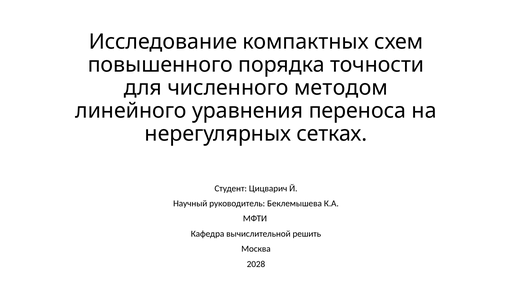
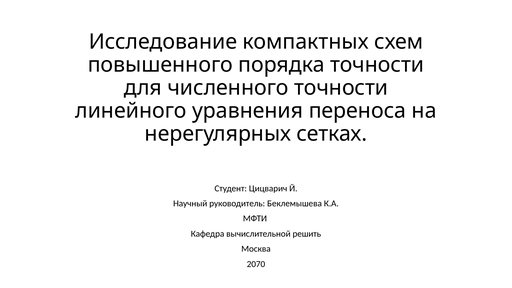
численного методом: методом -> точности
2028: 2028 -> 2070
